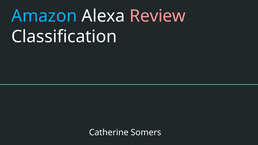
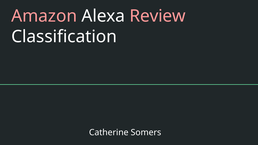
Amazon colour: light blue -> pink
